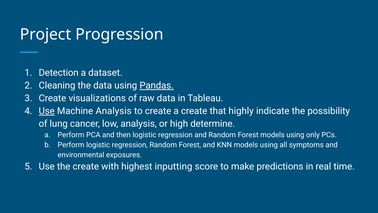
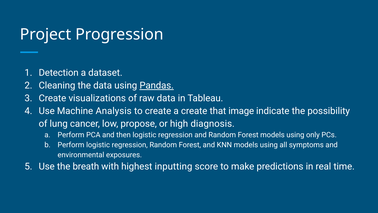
Use at (47, 111) underline: present -> none
highly: highly -> image
low analysis: analysis -> propose
determine: determine -> diagnosis
the create: create -> breath
